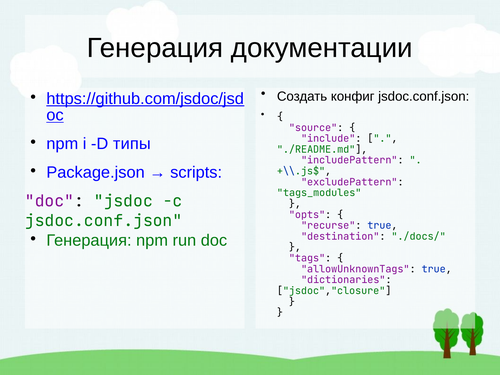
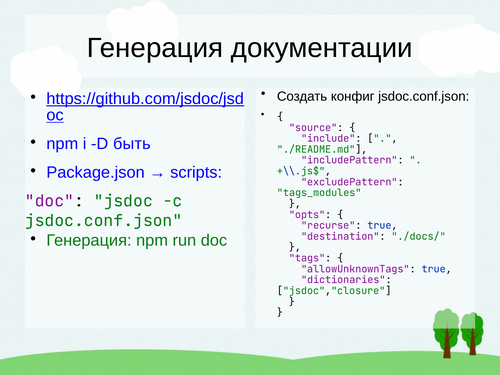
типы: типы -> быть
